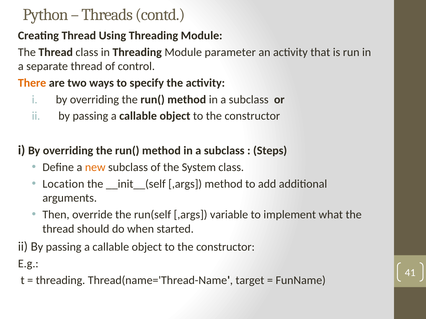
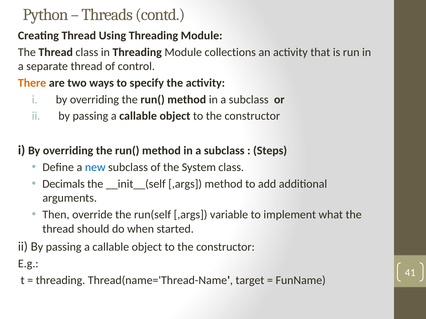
parameter: parameter -> collections
new colour: orange -> blue
Location: Location -> Decimals
